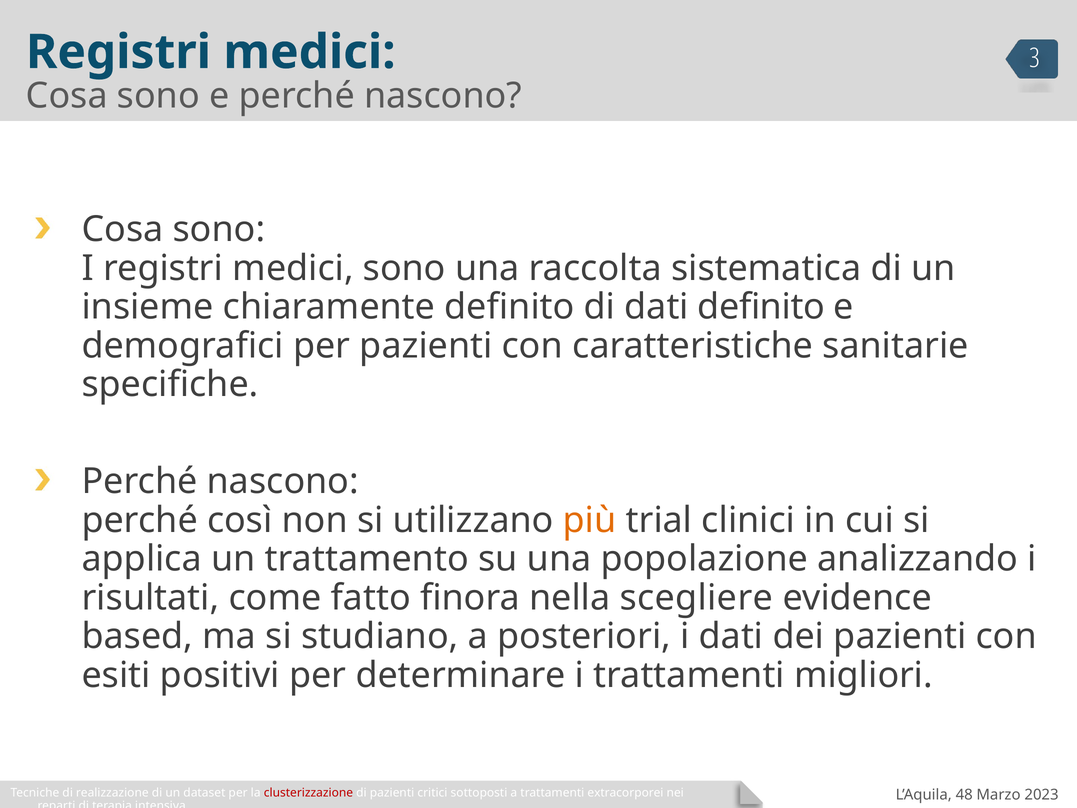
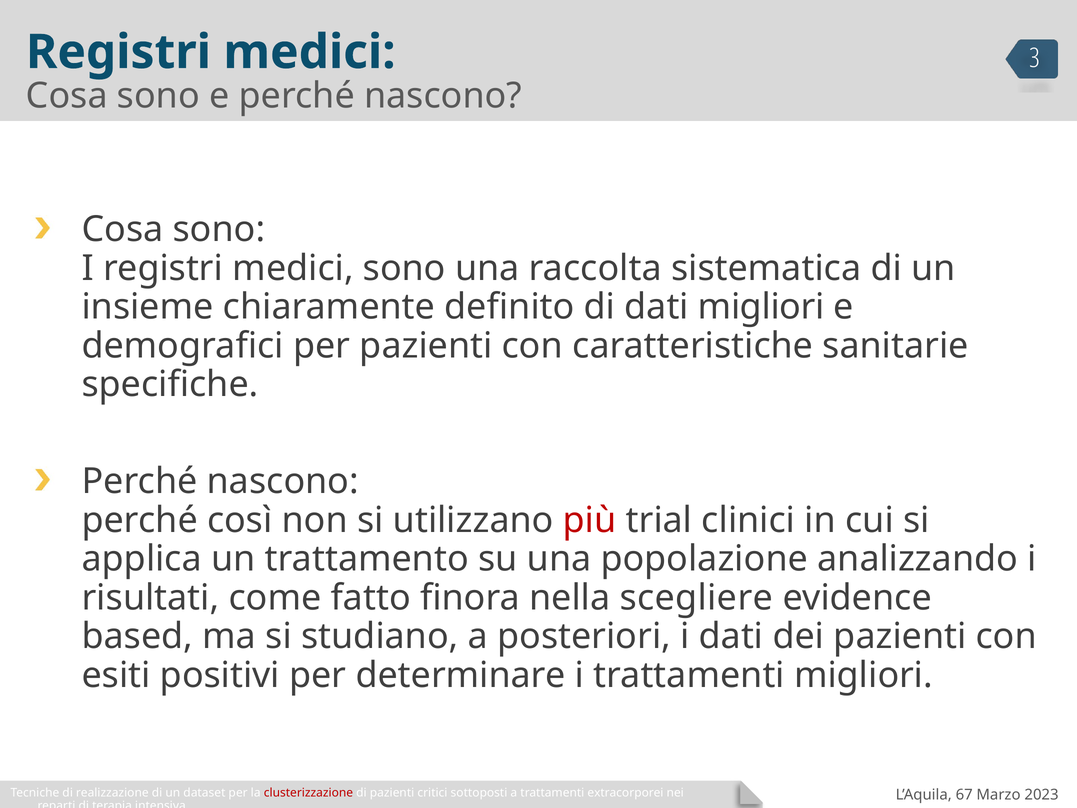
dati definito: definito -> migliori
più colour: orange -> red
48: 48 -> 67
